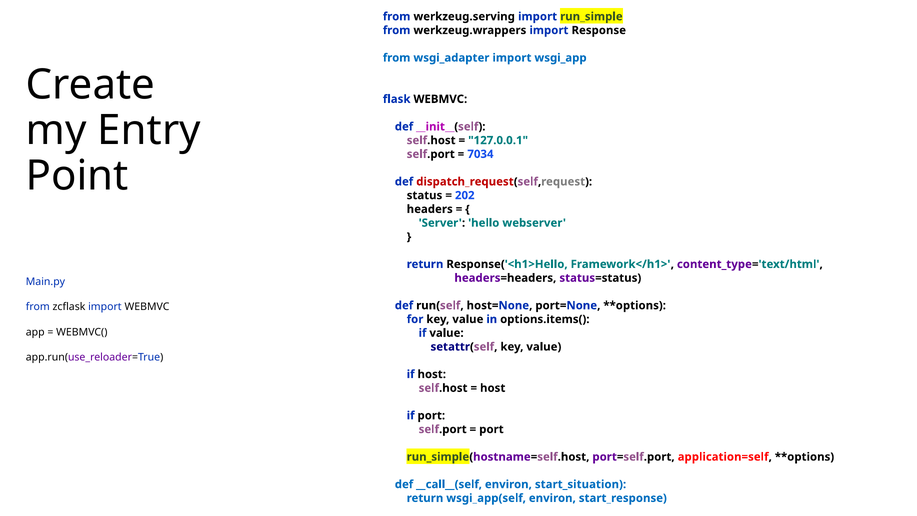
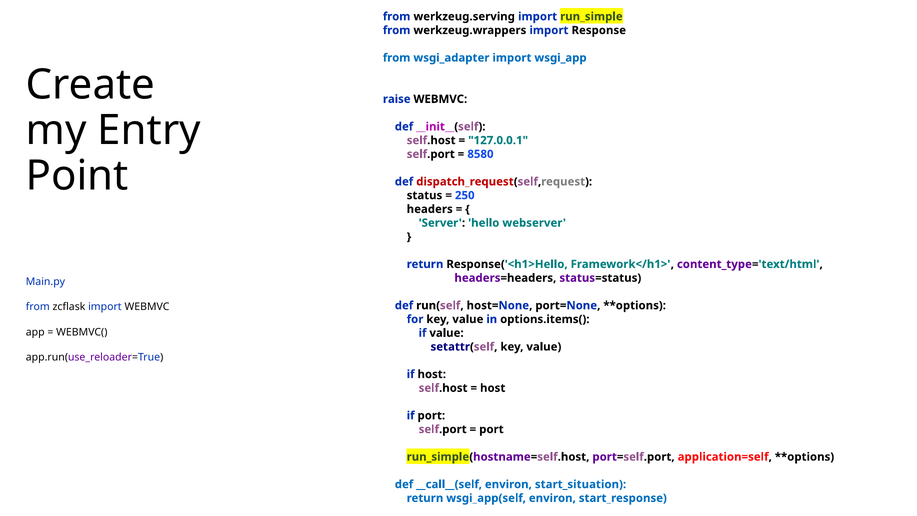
flask: flask -> raise
7034: 7034 -> 8580
202: 202 -> 250
